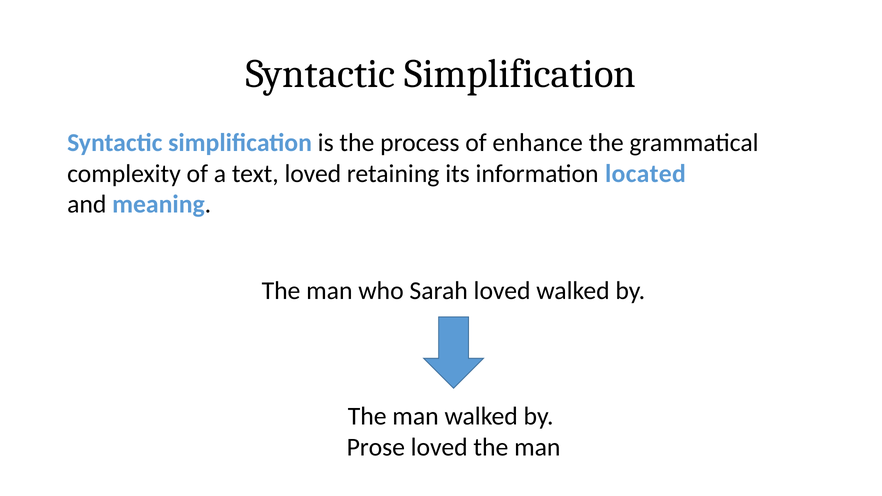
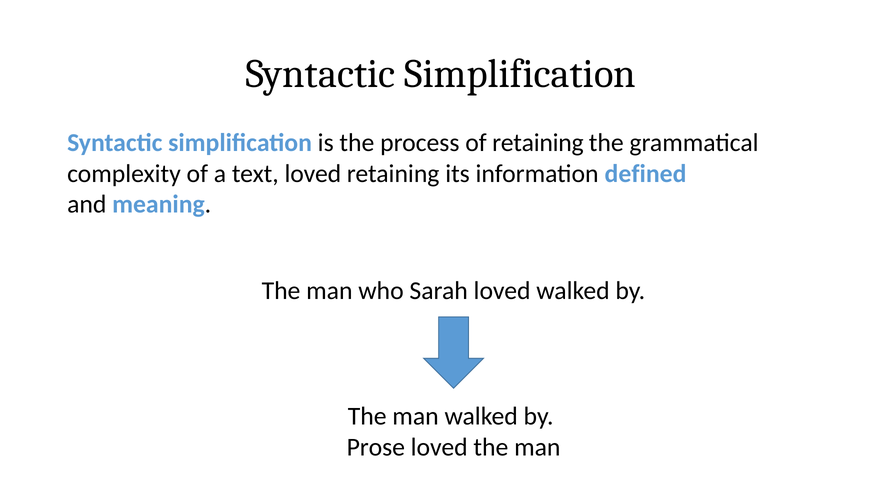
of enhance: enhance -> retaining
located: located -> defined
